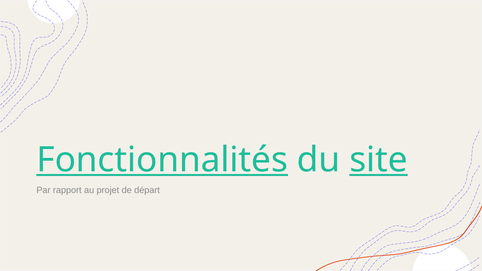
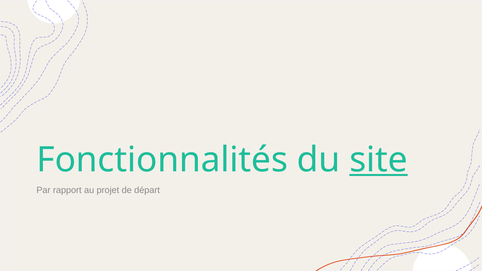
Fonctionnalités underline: present -> none
